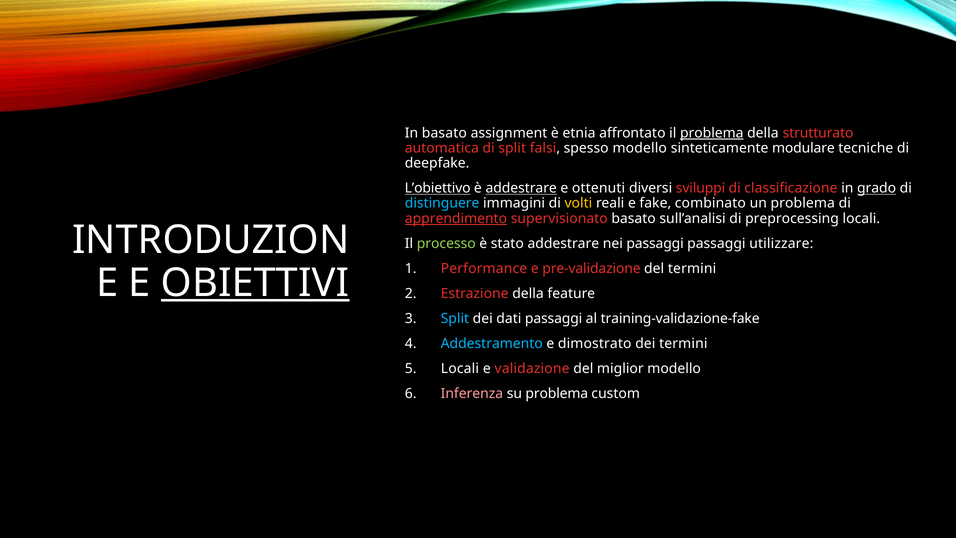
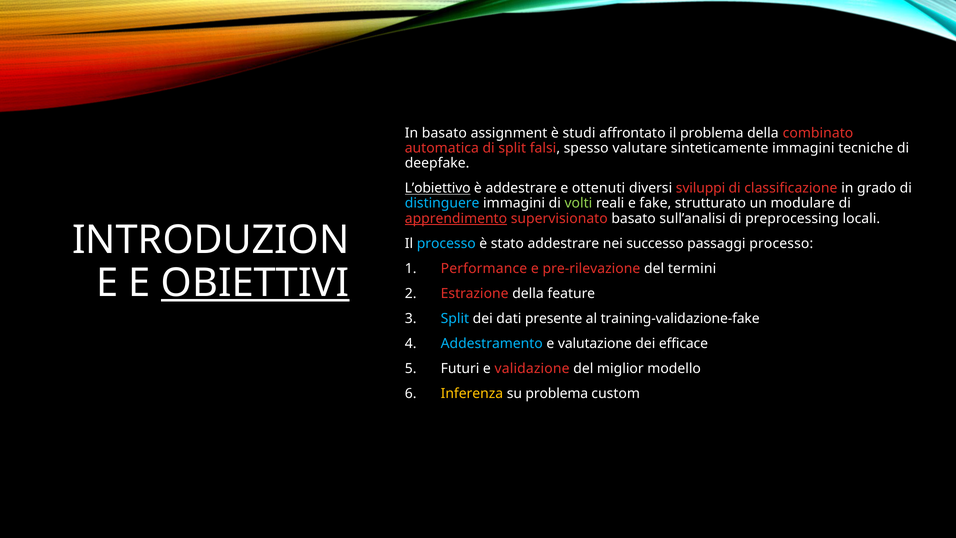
etnia: etnia -> studi
problema at (712, 133) underline: present -> none
strutturato: strutturato -> combinato
spesso modello: modello -> valutare
sinteticamente modulare: modulare -> immagini
addestrare at (521, 188) underline: present -> none
grado underline: present -> none
volti colour: yellow -> light green
combinato: combinato -> strutturato
un problema: problema -> modulare
processo at (446, 243) colour: light green -> light blue
nei passaggi: passaggi -> successo
passaggi utilizzare: utilizzare -> processo
pre-validazione: pre-validazione -> pre-rilevazione
dati passaggi: passaggi -> presente
dimostrato: dimostrato -> valutazione
dei termini: termini -> efficace
Locali at (460, 369): Locali -> Futuri
Inferenza colour: pink -> yellow
